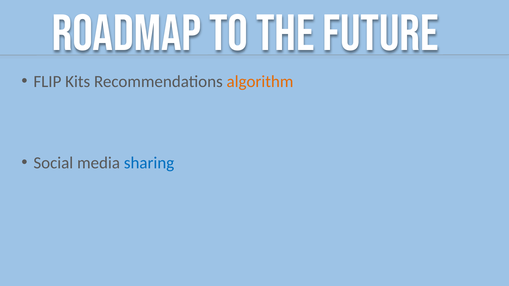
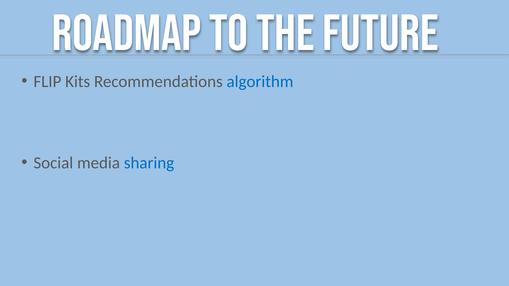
algorithm colour: orange -> blue
